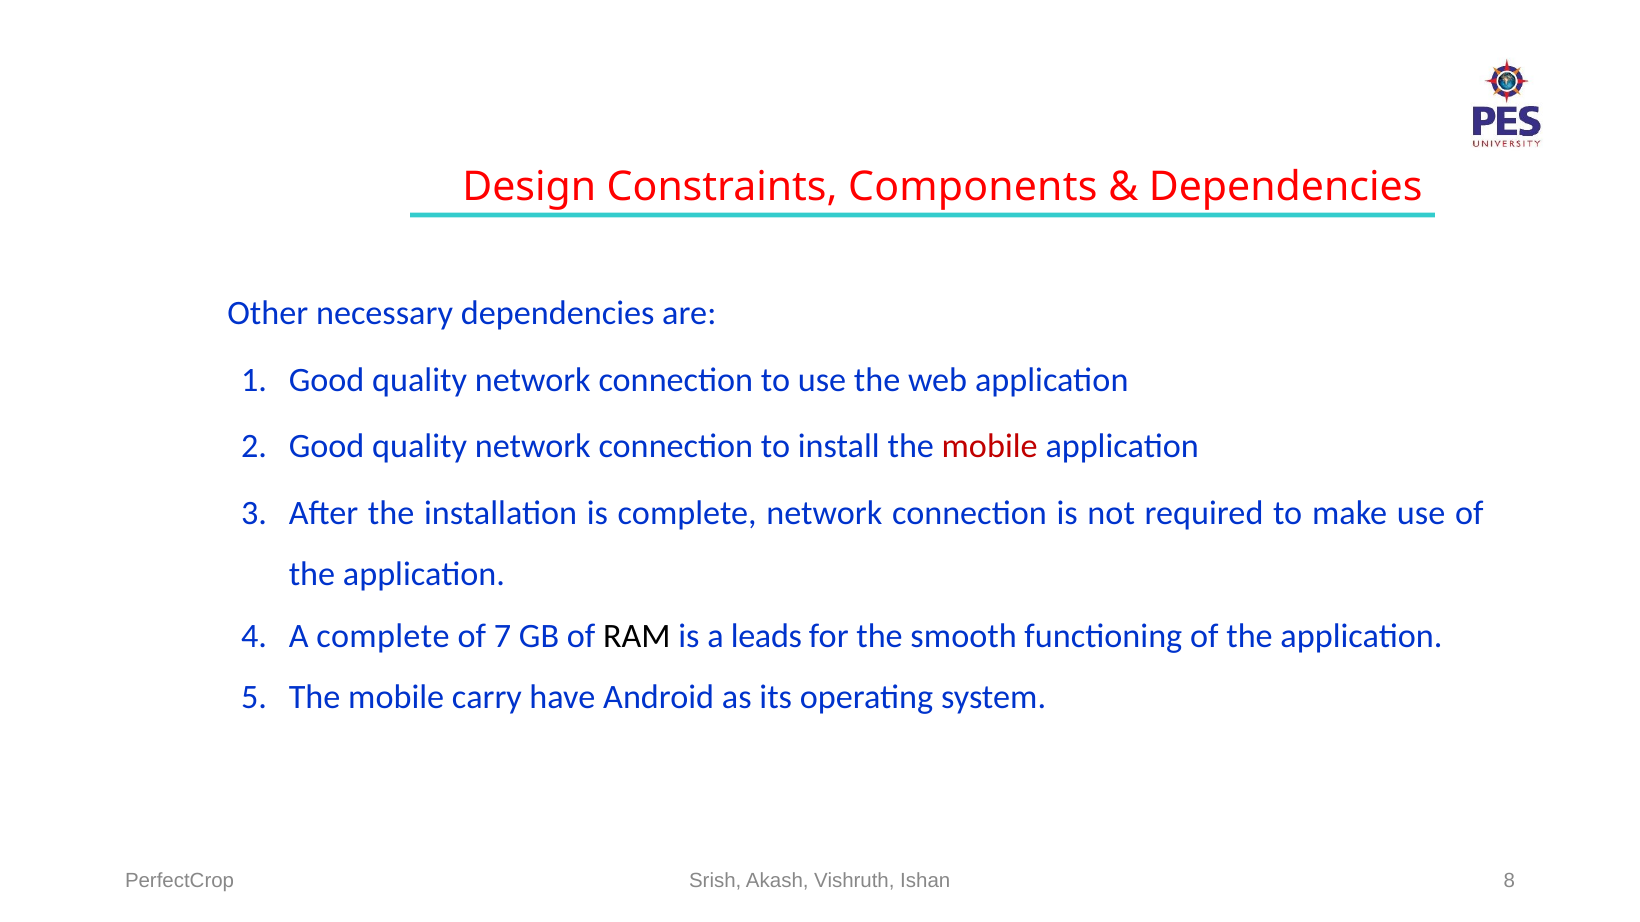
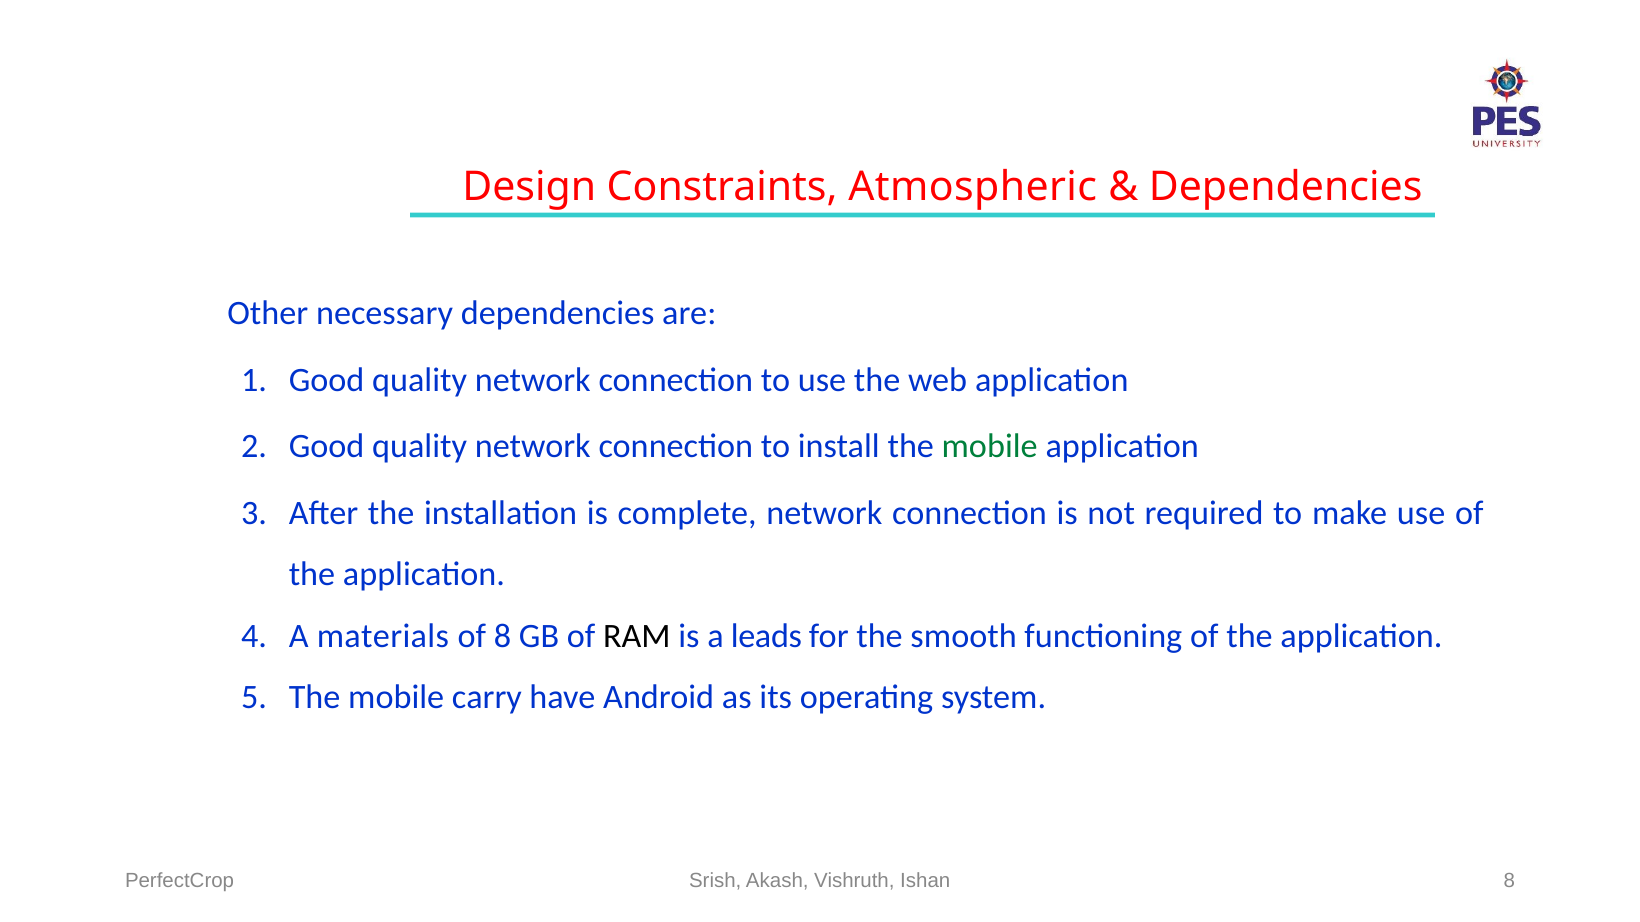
Components: Components -> Atmospheric
mobile at (990, 447) colour: red -> green
A complete: complete -> materials
of 7: 7 -> 8
